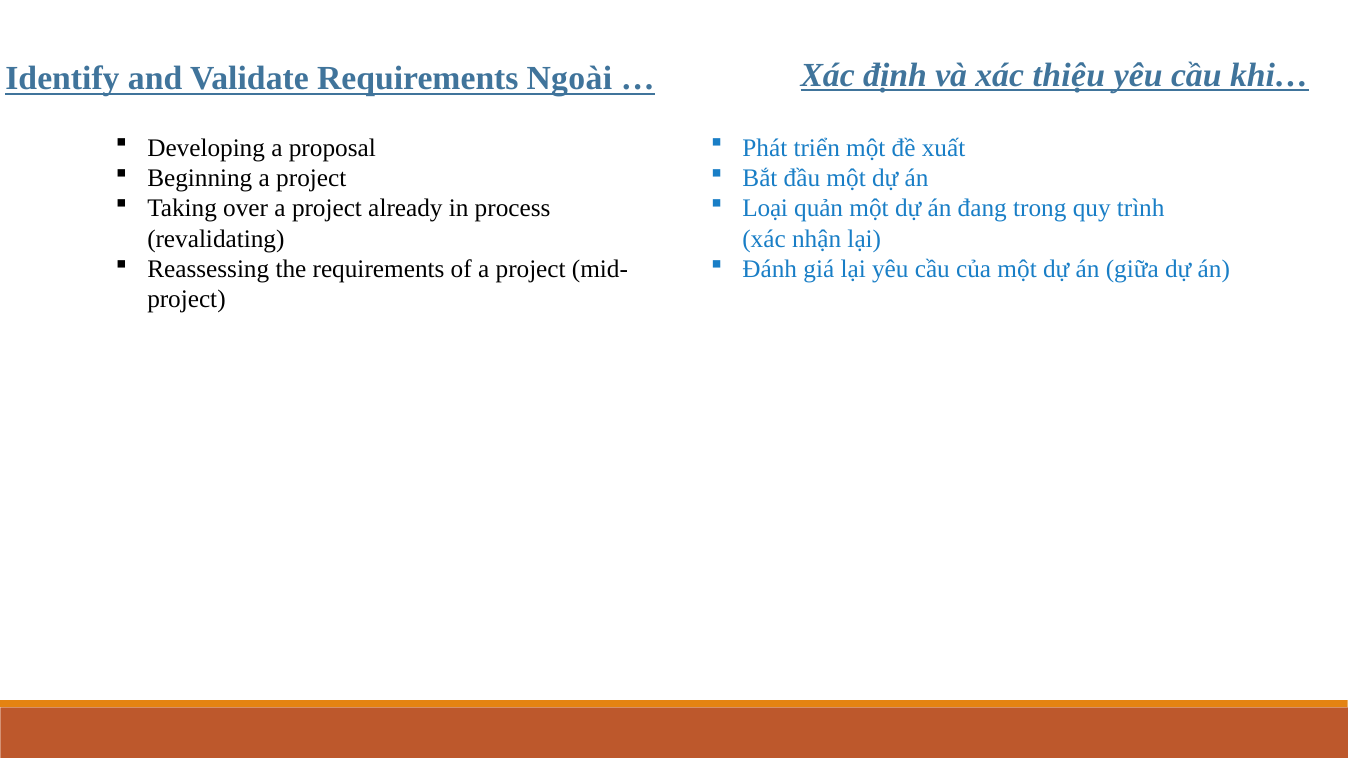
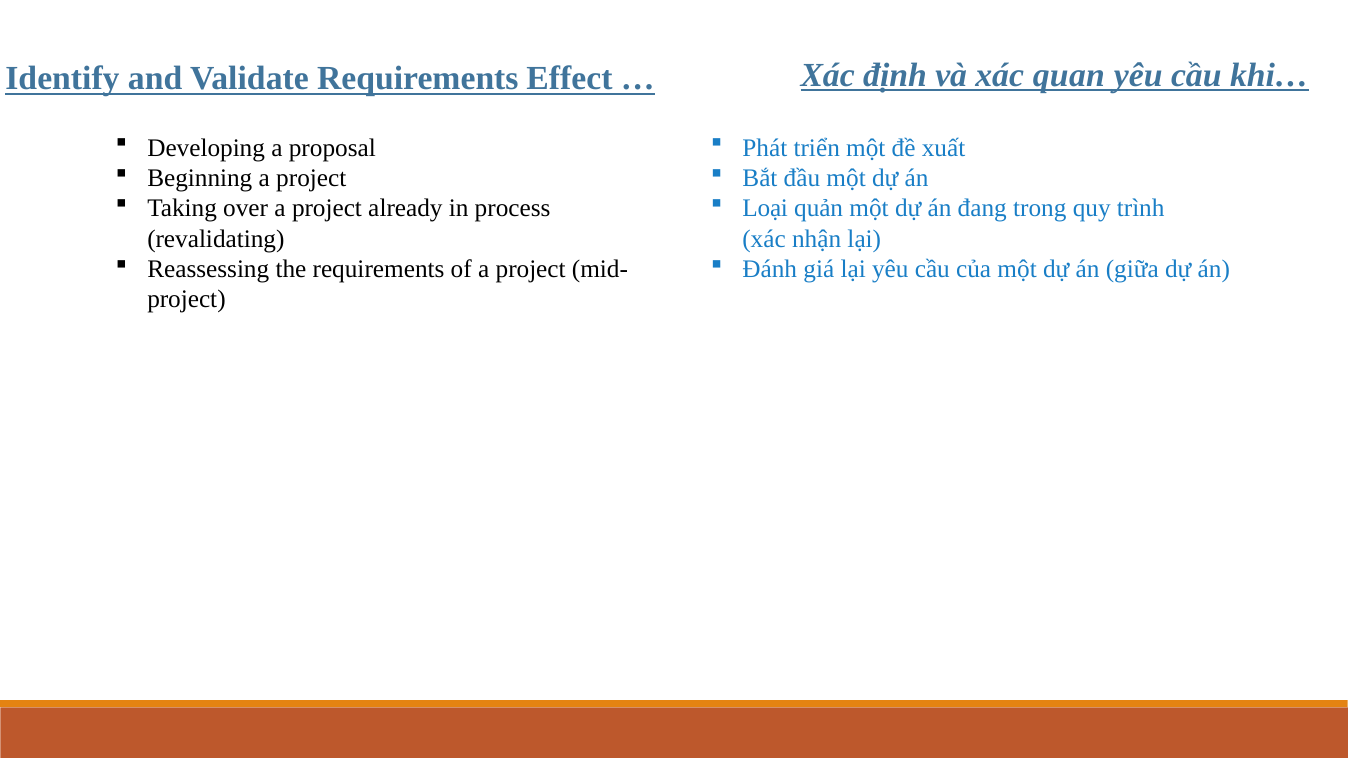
thiệu: thiệu -> quan
Ngoài: Ngoài -> Effect
